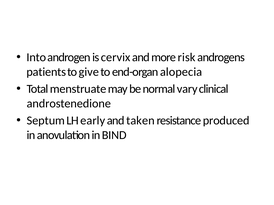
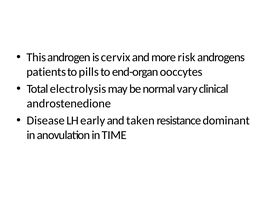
Into: Into -> This
give: give -> pills
alopecia: alopecia -> ooccytes
menstruate: menstruate -> electrolysis
Septum: Septum -> Disease
produced: produced -> dominant
BIND: BIND -> TIME
